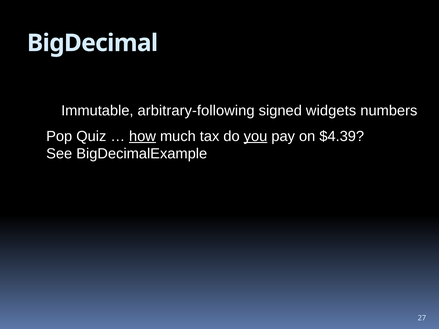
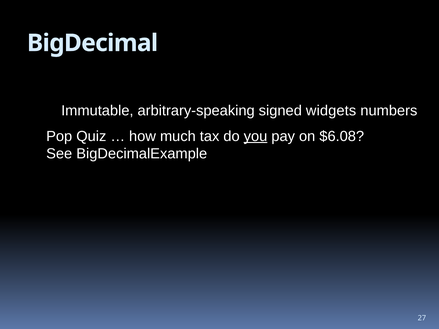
arbitrary-following: arbitrary-following -> arbitrary-speaking
how underline: present -> none
$4.39: $4.39 -> $6.08
